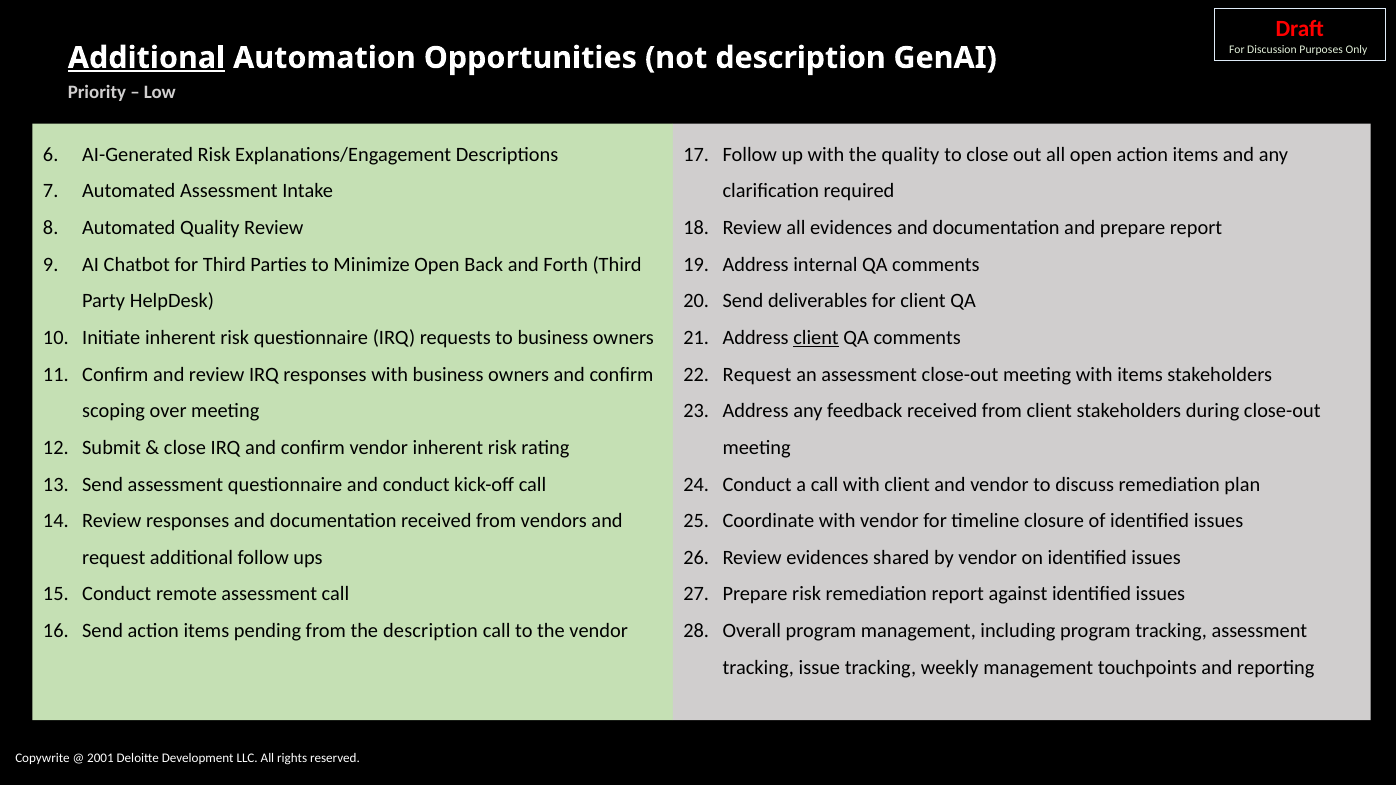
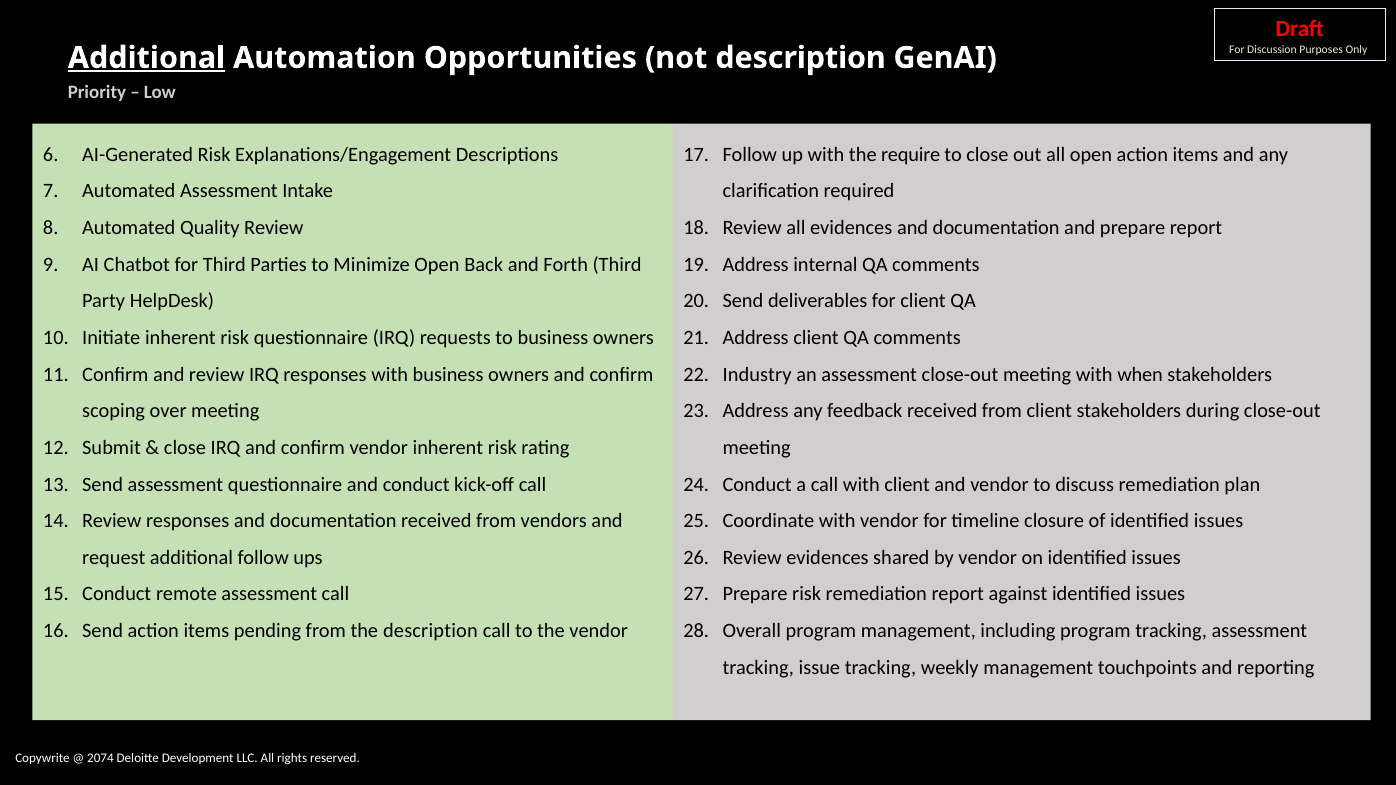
the quality: quality -> require
client at (816, 338) underline: present -> none
Request at (757, 375): Request -> Industry
with items: items -> when
2001: 2001 -> 2074
